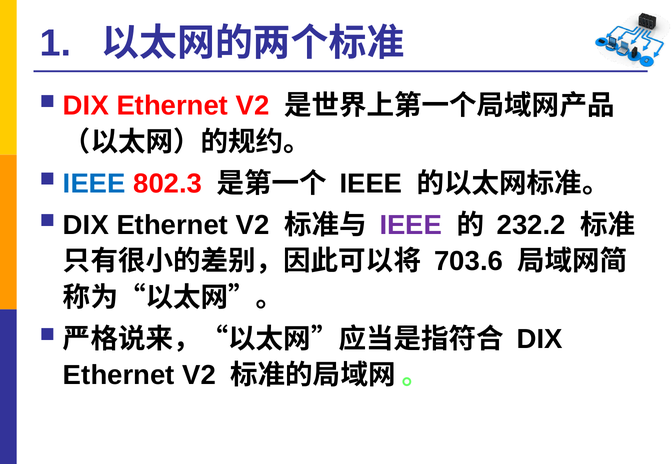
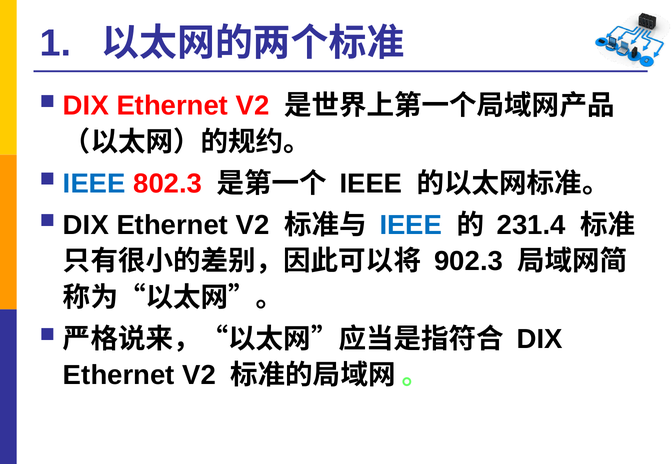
IEEE at (411, 225) colour: purple -> blue
232.2: 232.2 -> 231.4
703.6: 703.6 -> 902.3
